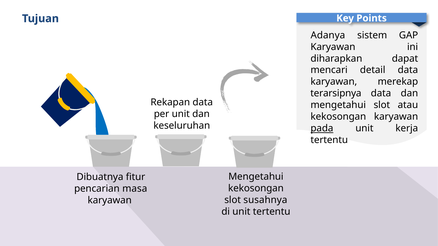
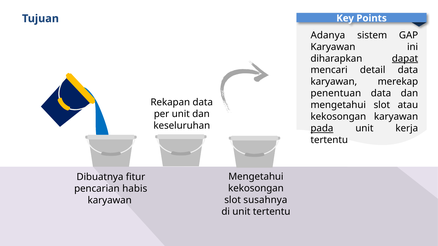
dapat underline: none -> present
terarsipnya: terarsipnya -> penentuan
masa: masa -> habis
